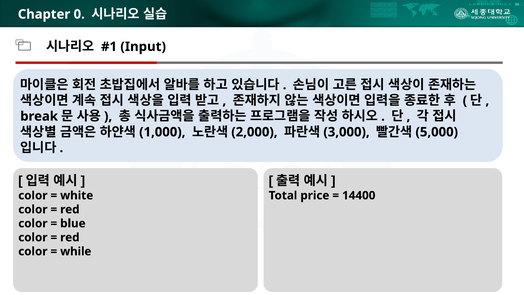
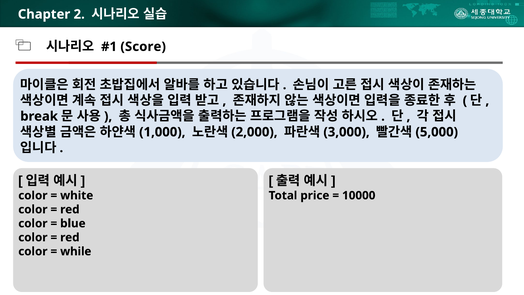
0: 0 -> 2
Input: Input -> Score
14400: 14400 -> 10000
